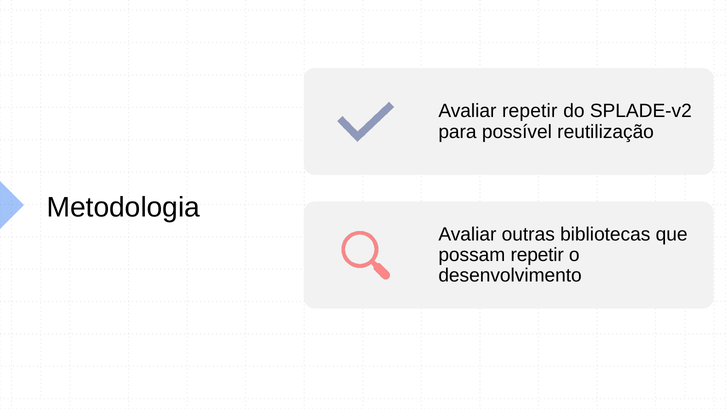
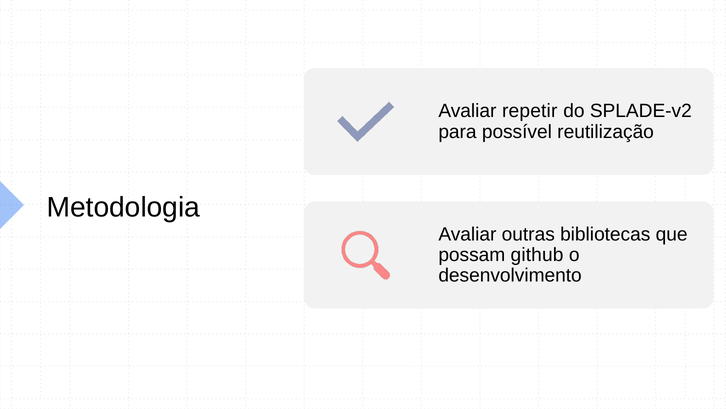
possam repetir: repetir -> github
